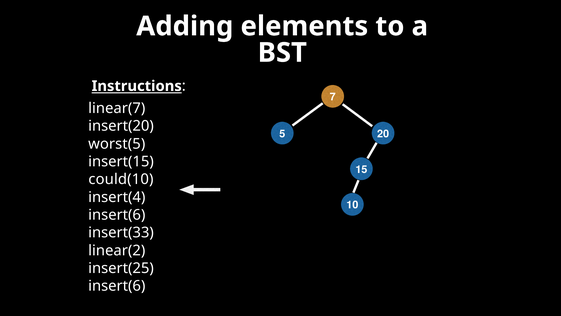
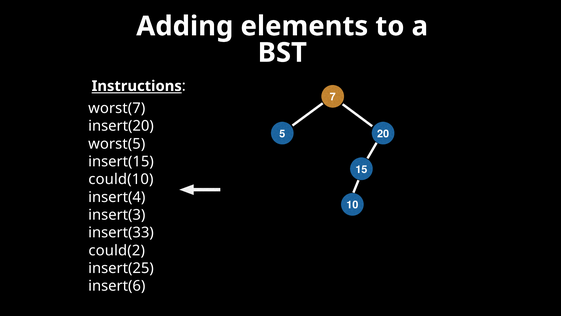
linear(7: linear(7 -> worst(7
insert(6 at (117, 215): insert(6 -> insert(3
linear(2: linear(2 -> could(2
